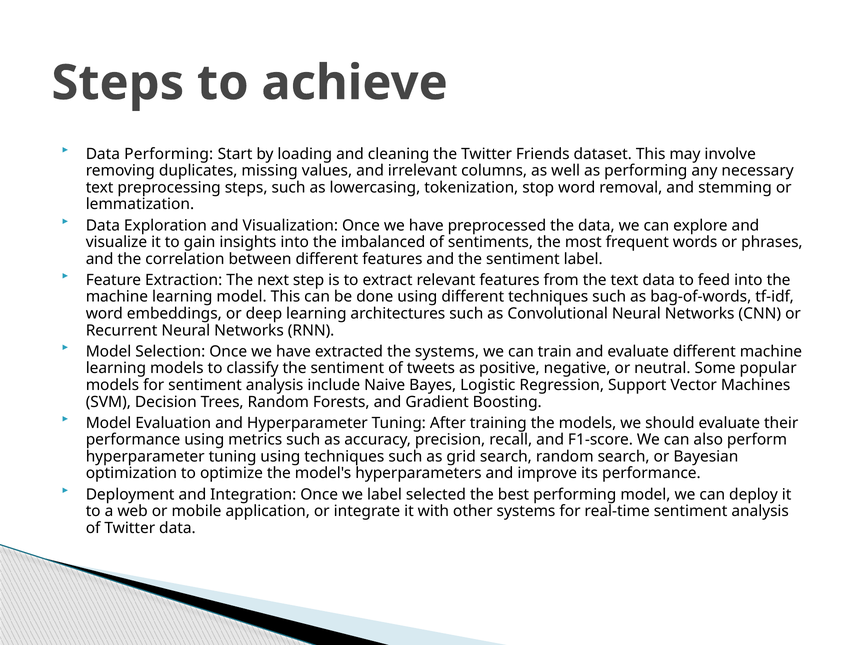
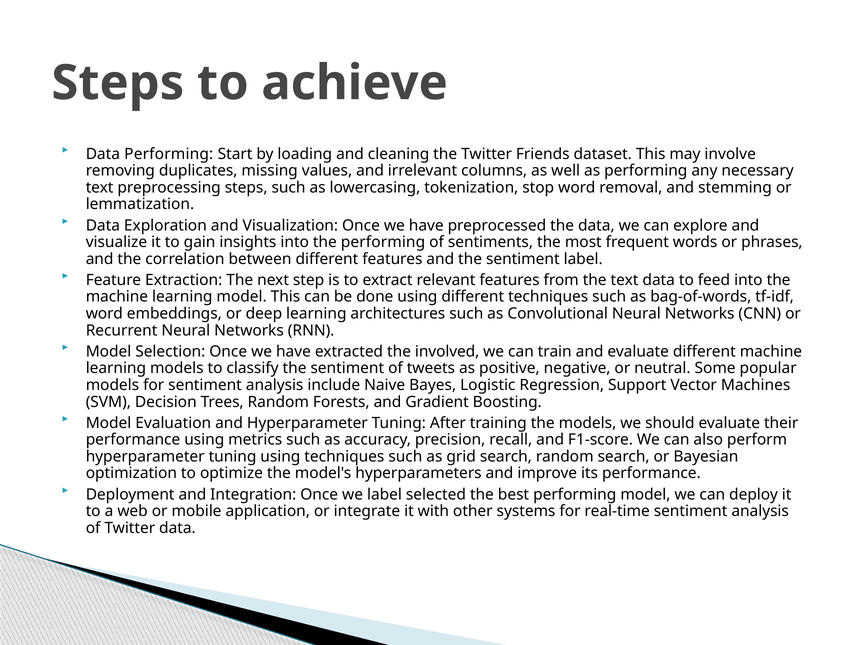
the imbalanced: imbalanced -> performing
the systems: systems -> involved
